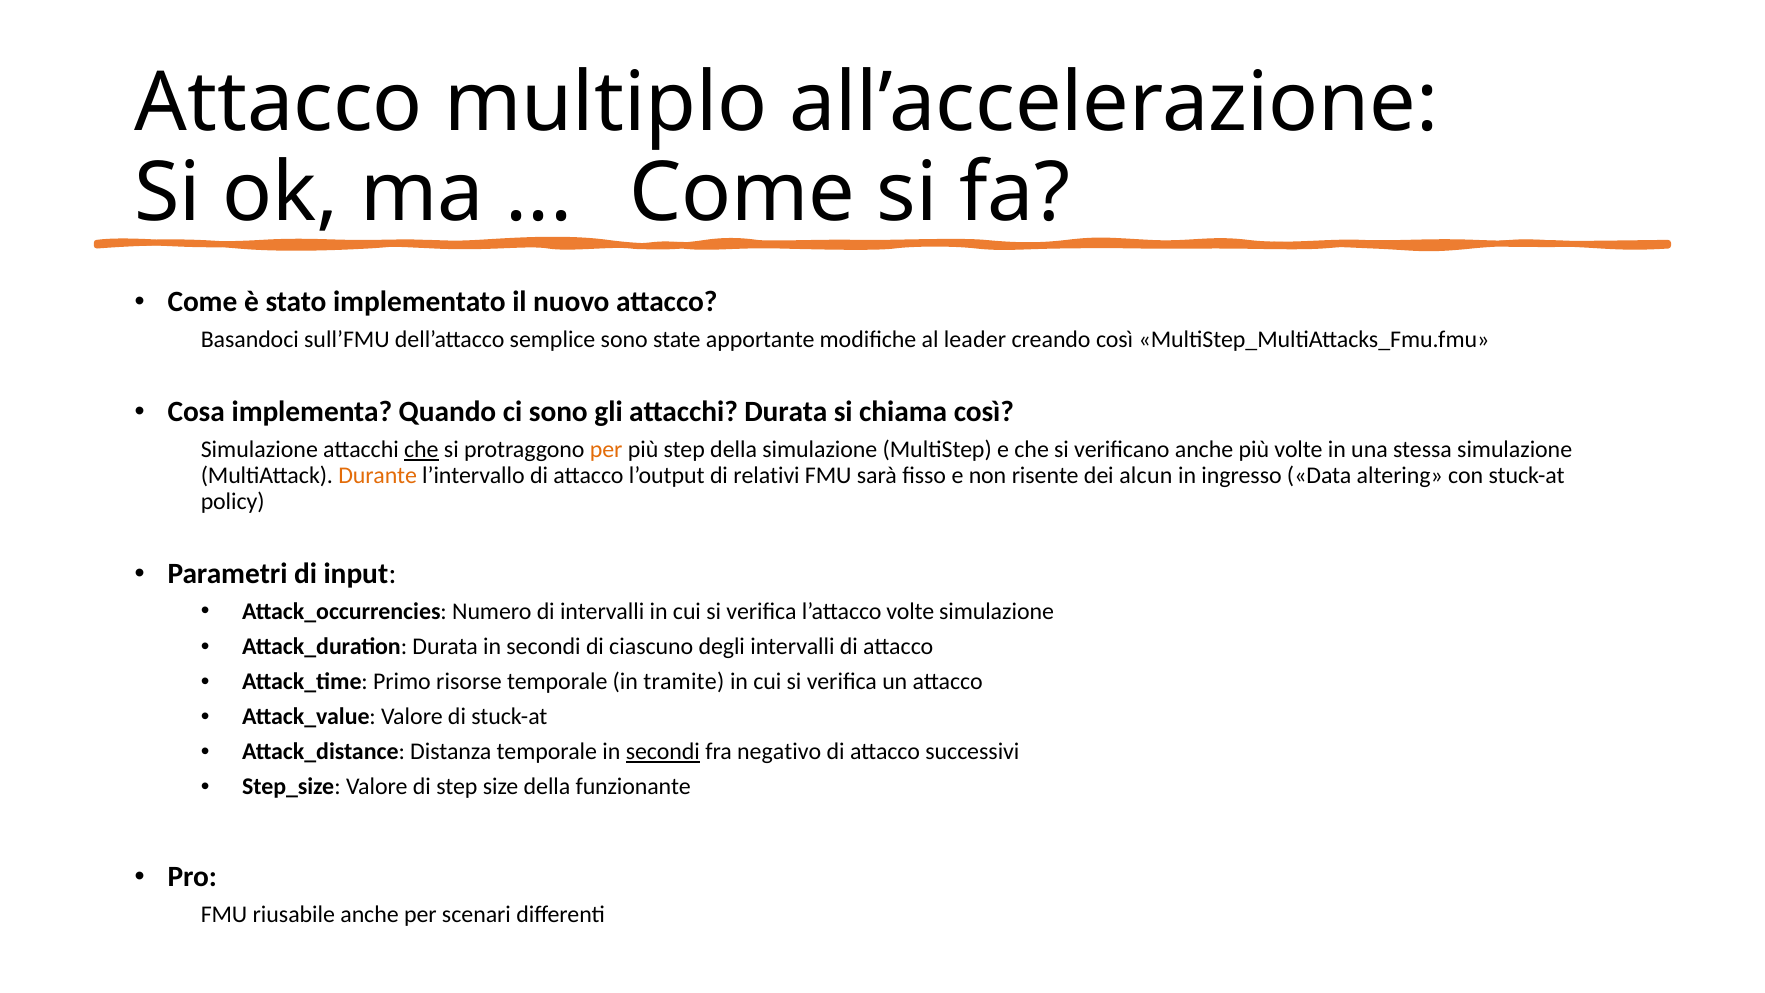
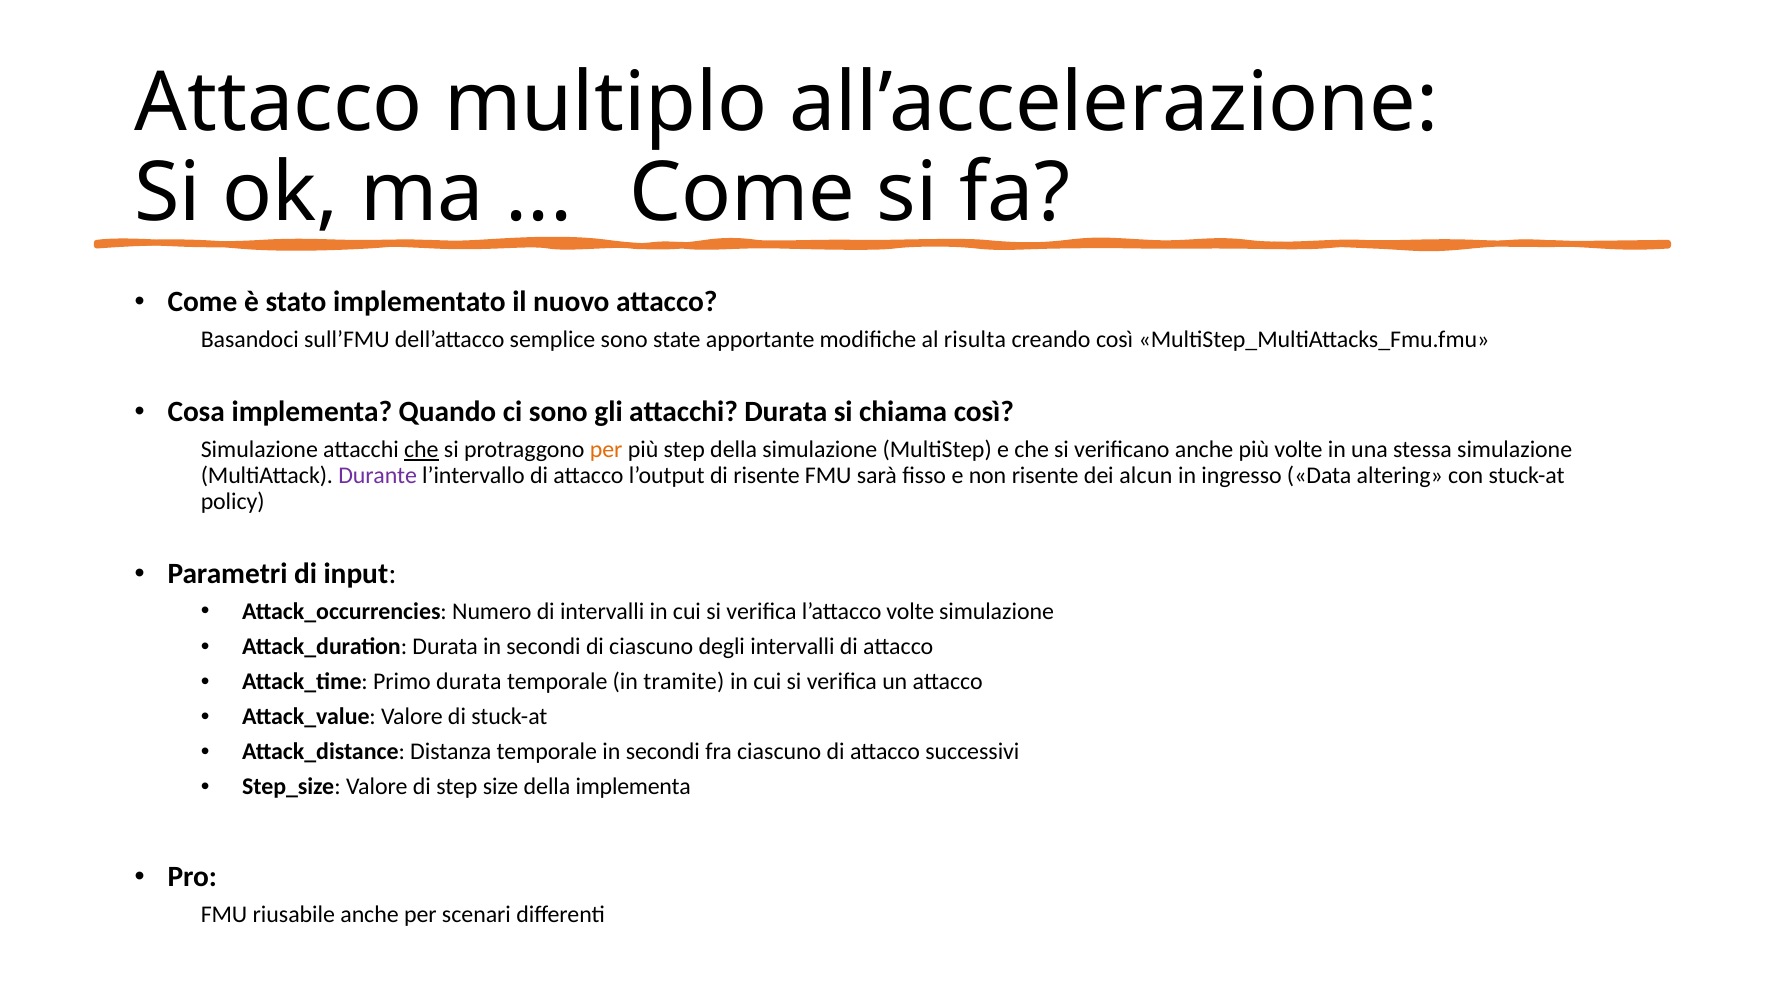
leader: leader -> risulta
Durante colour: orange -> purple
di relativi: relativi -> risente
Primo risorse: risorse -> durata
secondi at (663, 752) underline: present -> none
fra negativo: negativo -> ciascuno
della funzionante: funzionante -> implementa
